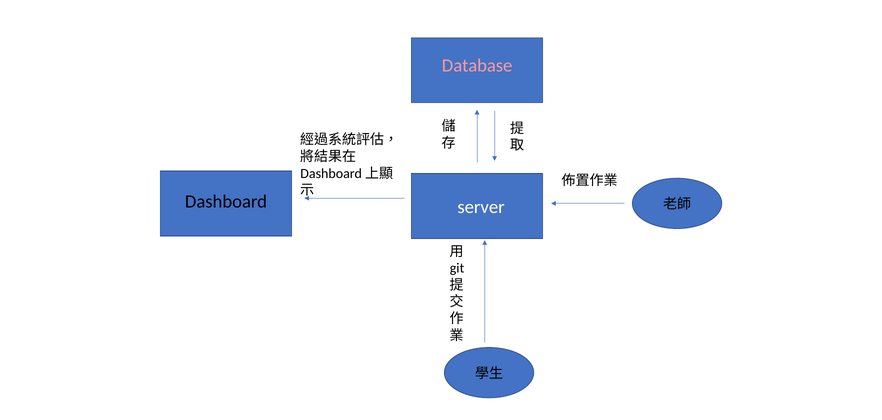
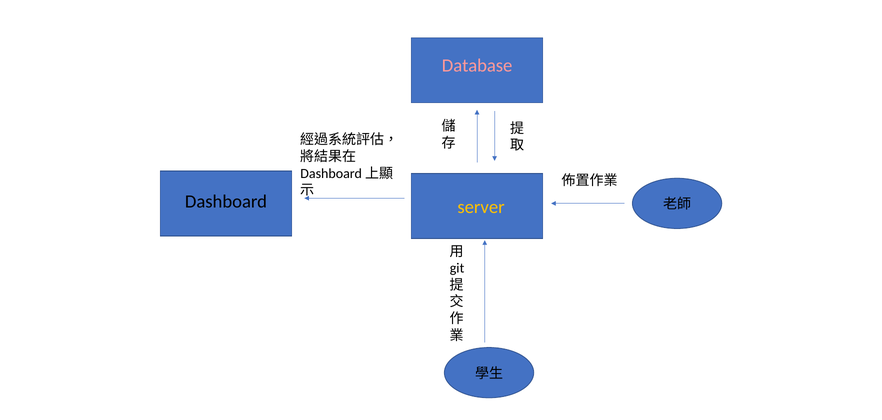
server colour: white -> yellow
